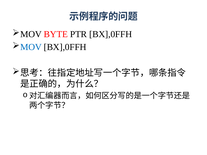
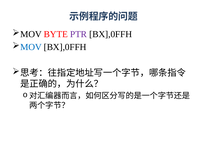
PTR colour: black -> purple
